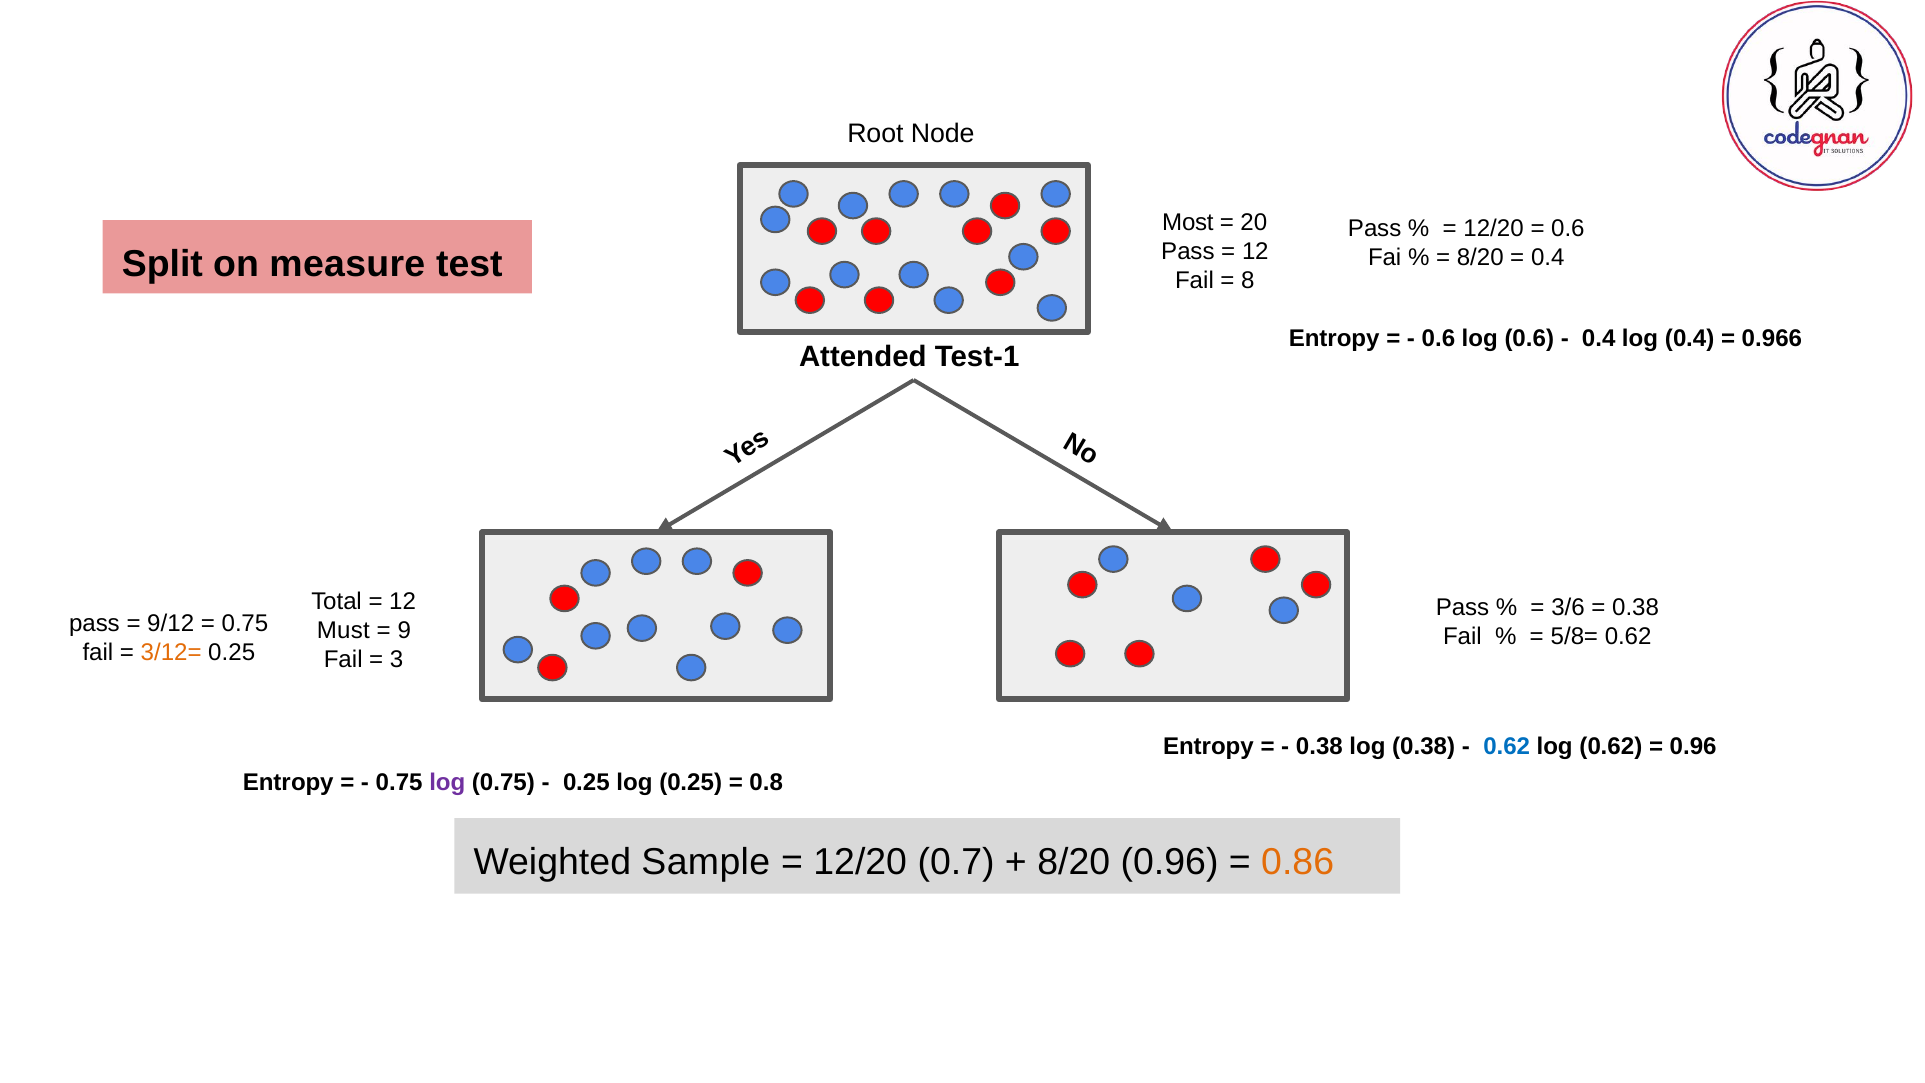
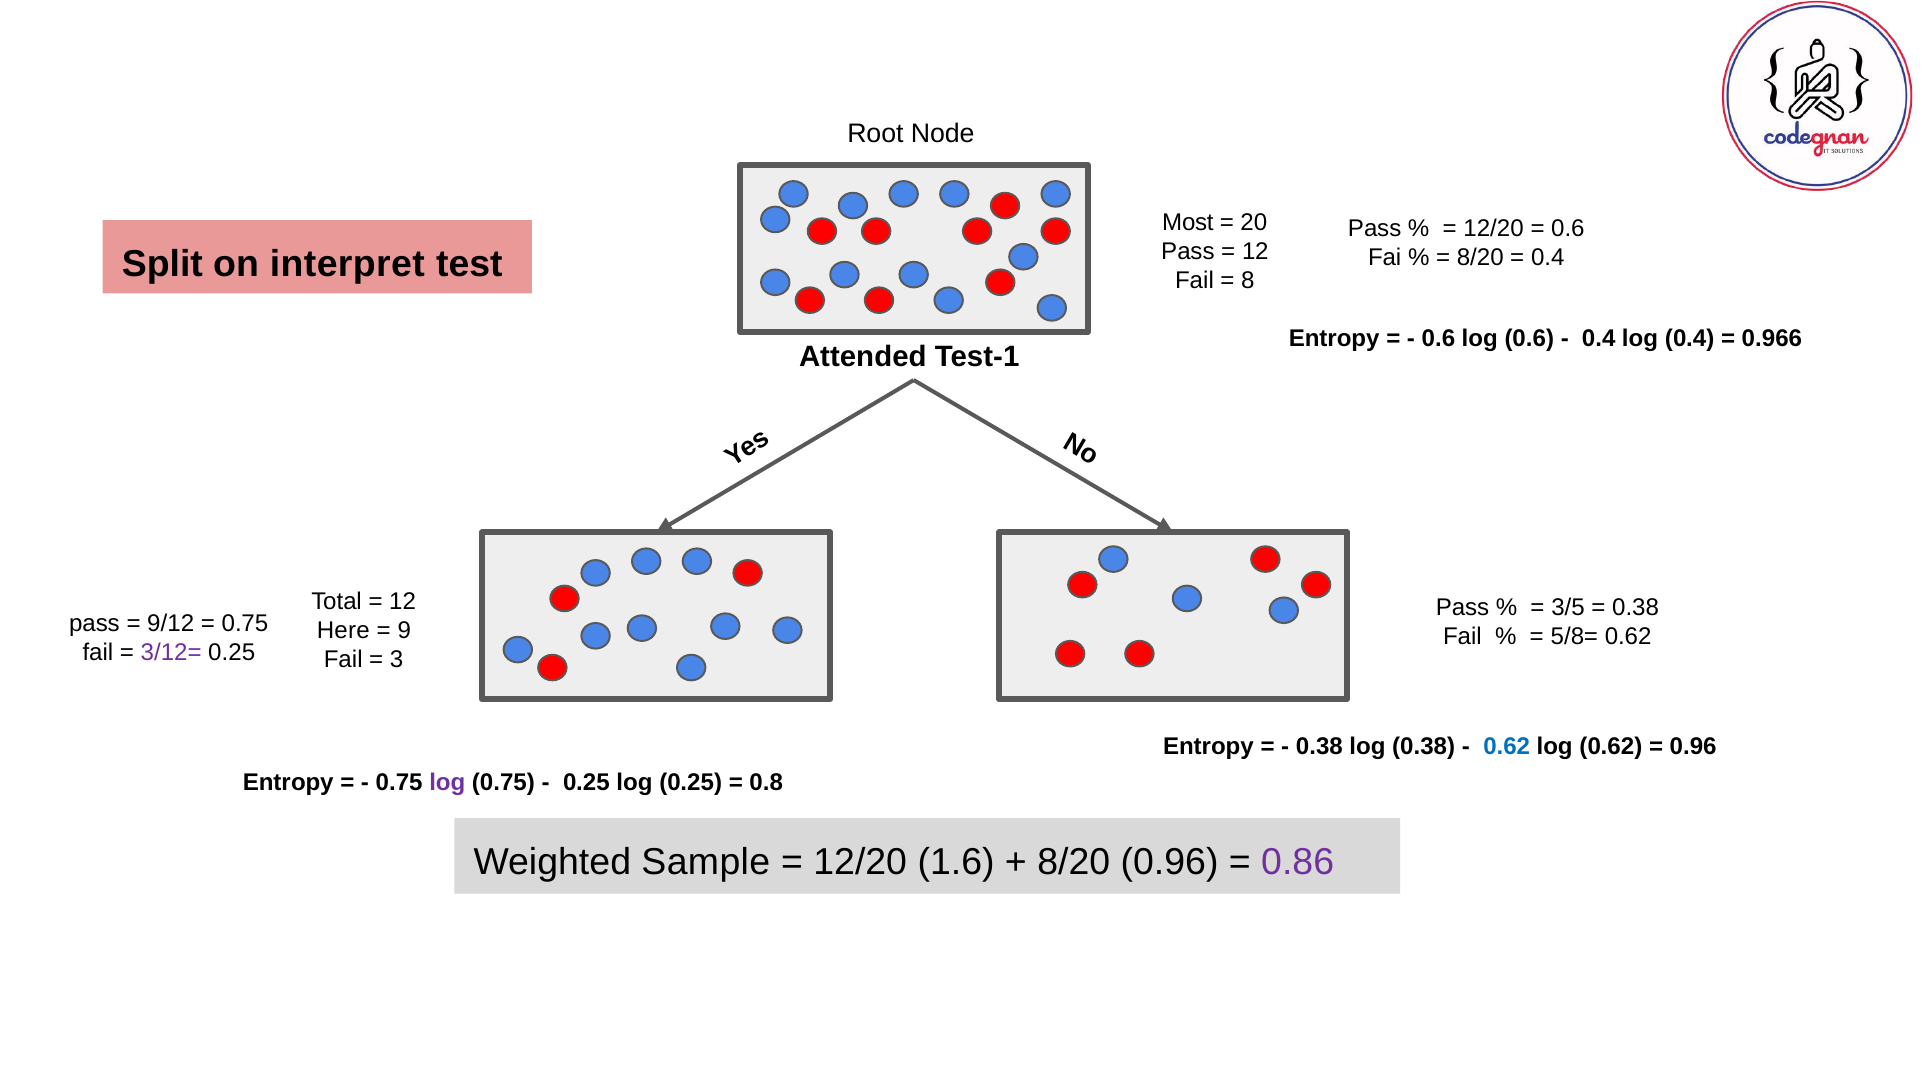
measure: measure -> interpret
3/6: 3/6 -> 3/5
Must: Must -> Here
3/12= colour: orange -> purple
0.7: 0.7 -> 1.6
0.86 colour: orange -> purple
